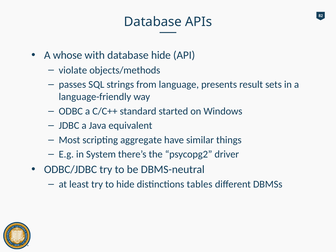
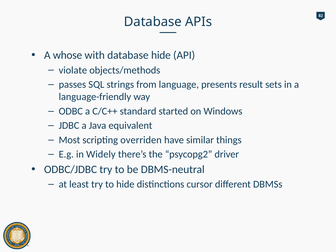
aggregate: aggregate -> overriden
System: System -> Widely
tables: tables -> cursor
